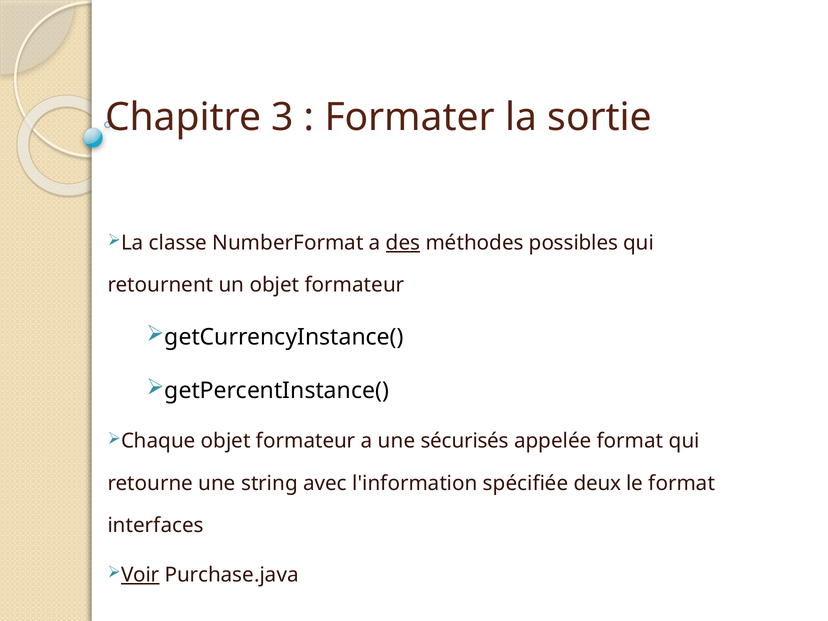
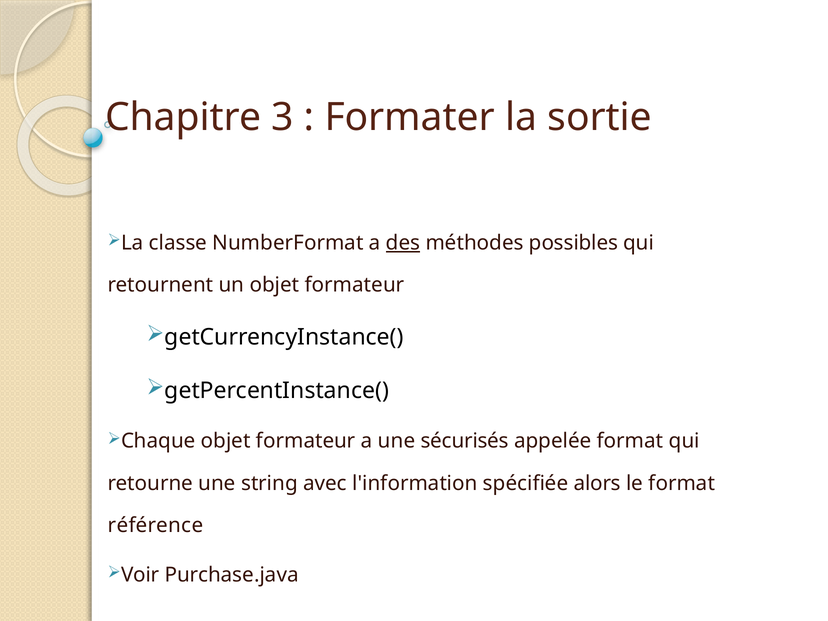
deux: deux -> alors
interfaces: interfaces -> référence
Voir underline: present -> none
